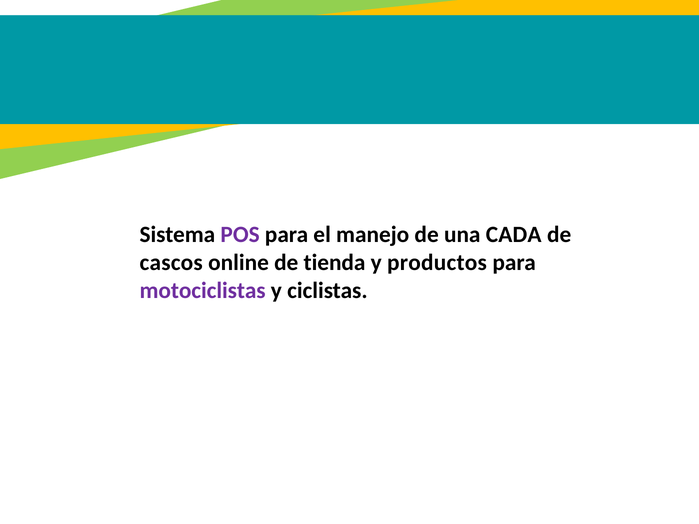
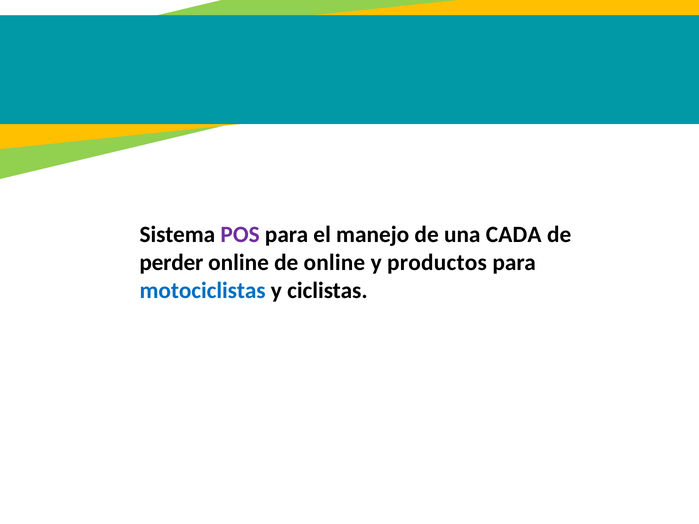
cascos: cascos -> perder
de tienda: tienda -> online
motociclistas colour: purple -> blue
